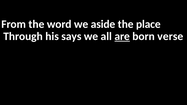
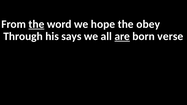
the at (36, 24) underline: none -> present
aside: aside -> hope
place: place -> obey
